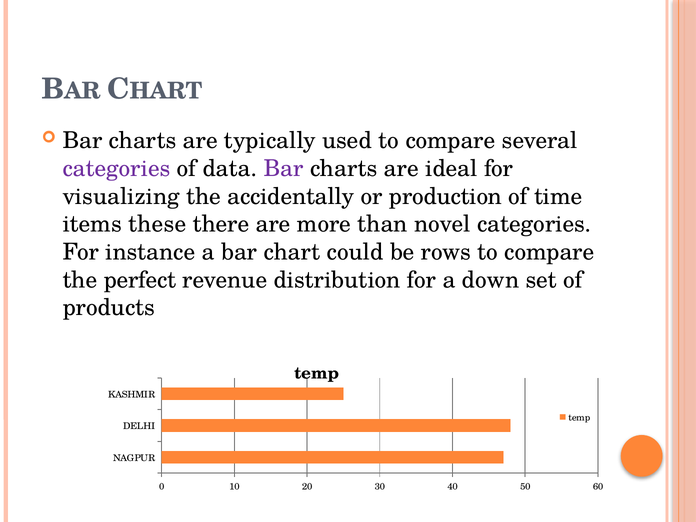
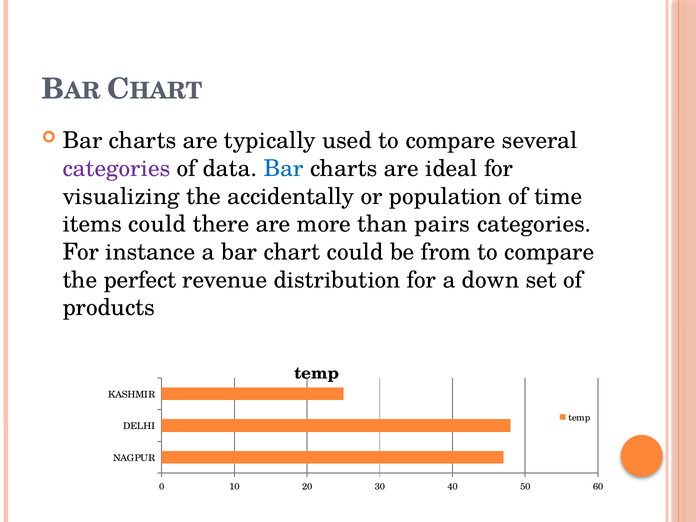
Bar at (284, 169) colour: purple -> blue
production: production -> population
items these: these -> could
novel: novel -> pairs
rows: rows -> from
